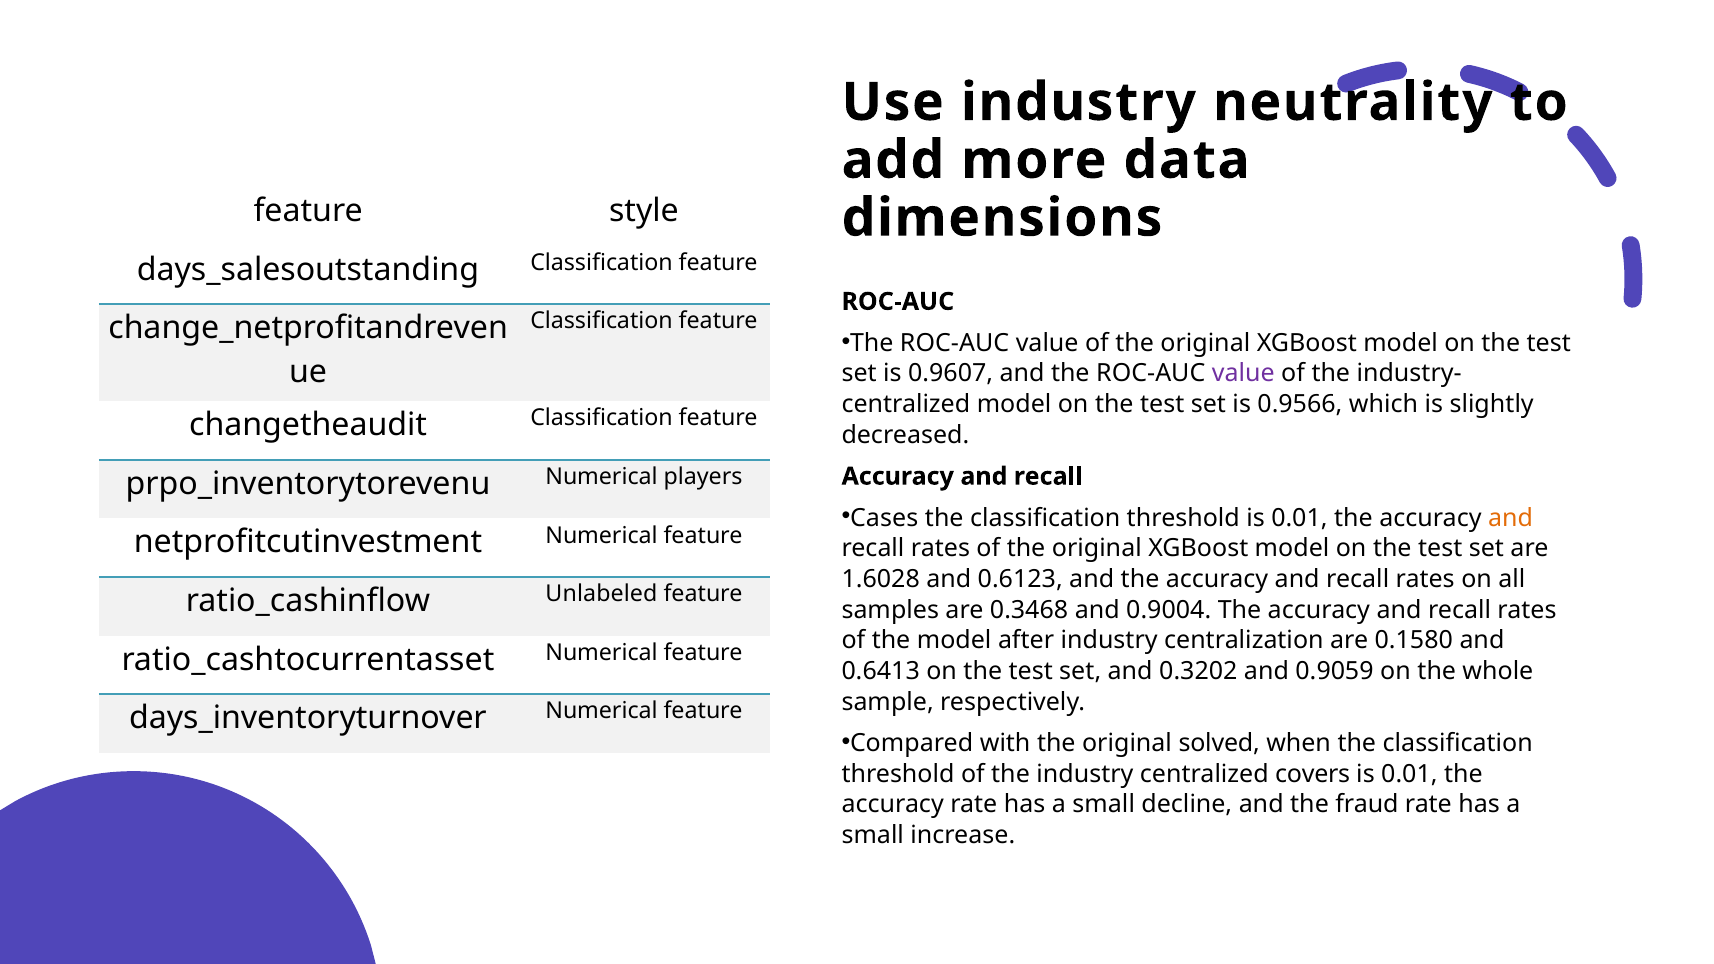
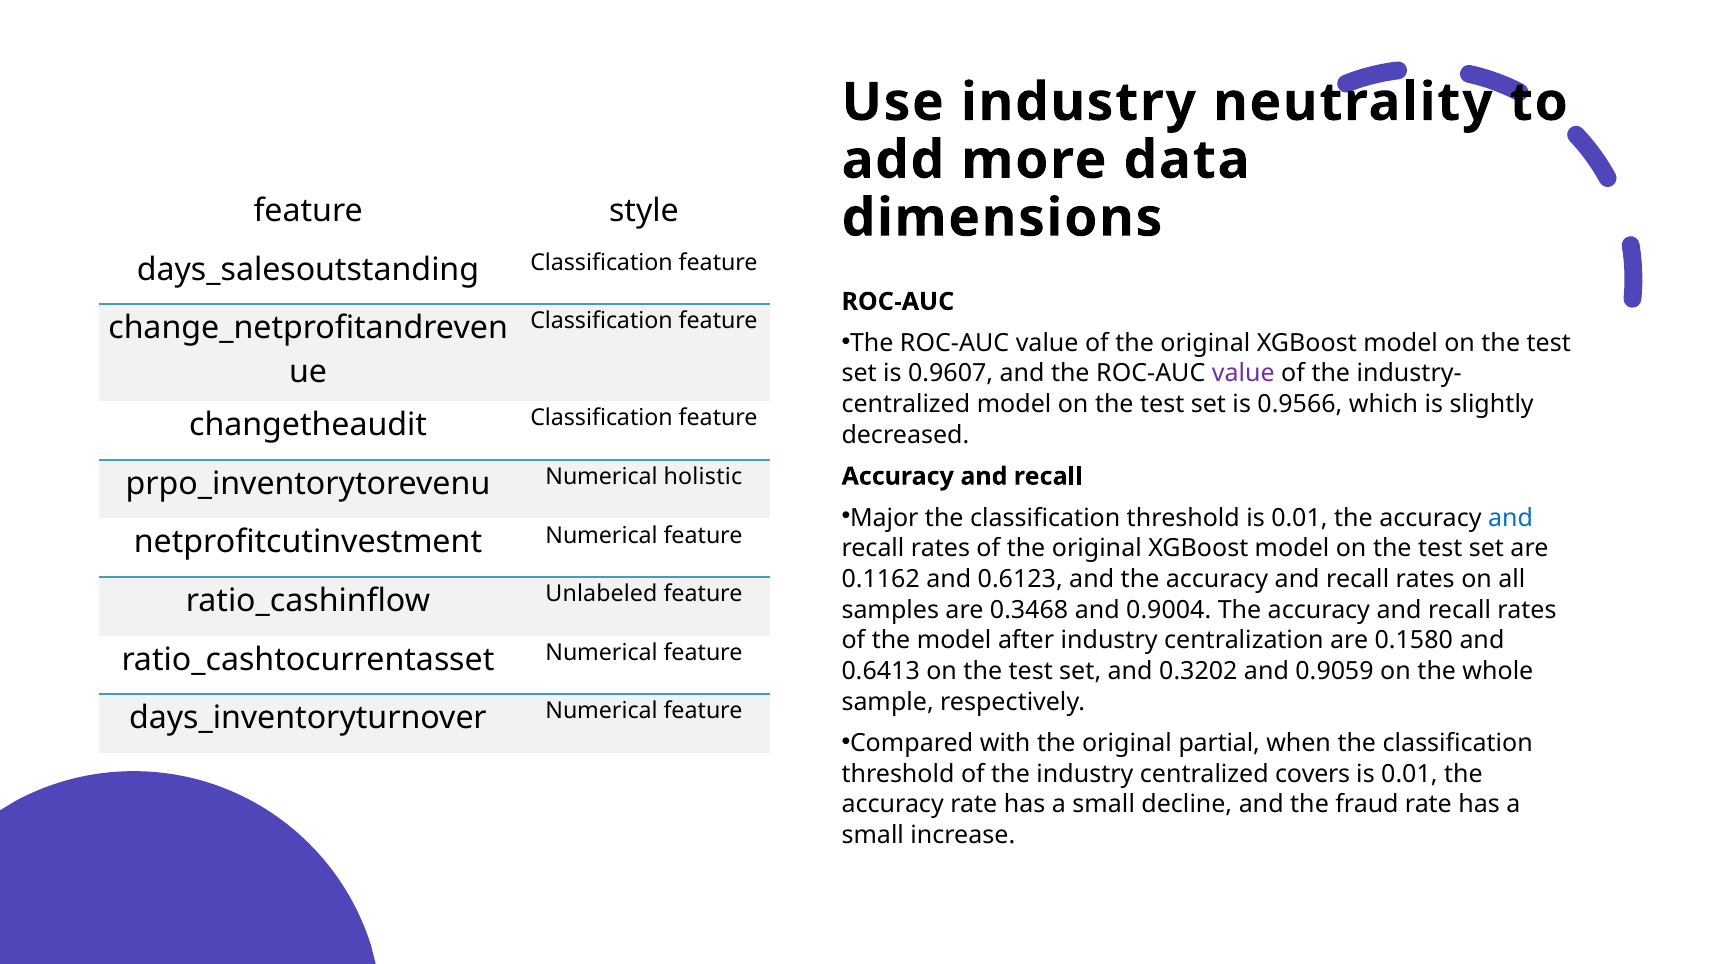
players: players -> holistic
Cases: Cases -> Major
and at (1511, 518) colour: orange -> blue
1.6028: 1.6028 -> 0.1162
solved: solved -> partial
